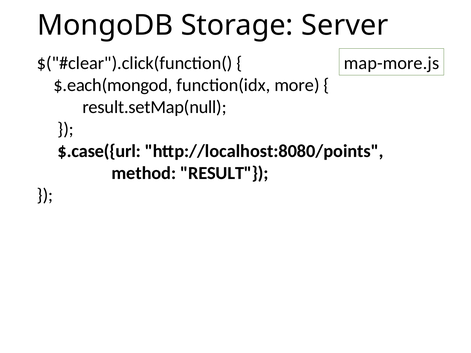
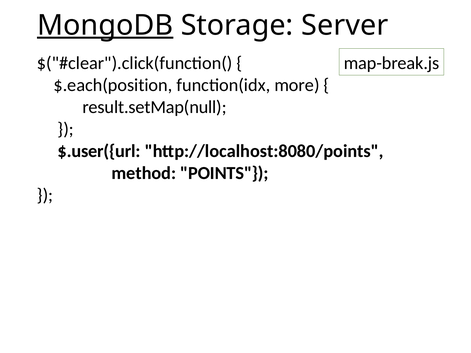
MongoDB underline: none -> present
map-more.js: map-more.js -> map-break.js
$.each(mongod: $.each(mongod -> $.each(position
$.case({url: $.case({url -> $.user({url
RESULT: RESULT -> POINTS
